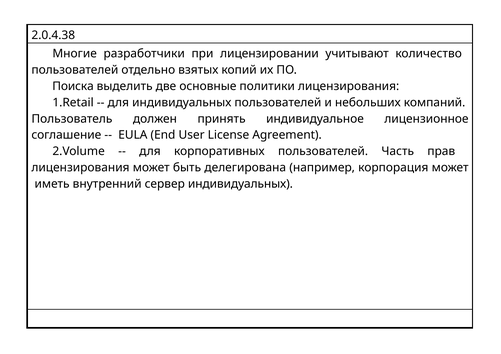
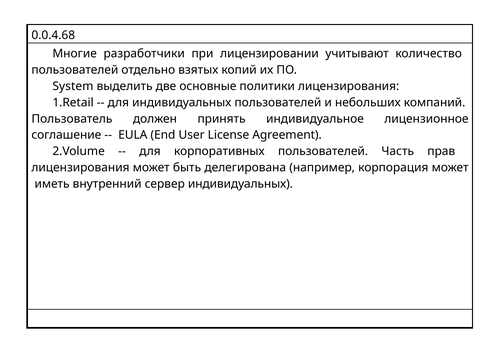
2.0.4.38: 2.0.4.38 -> 0.0.4.68
Поиска: Поиска -> System
